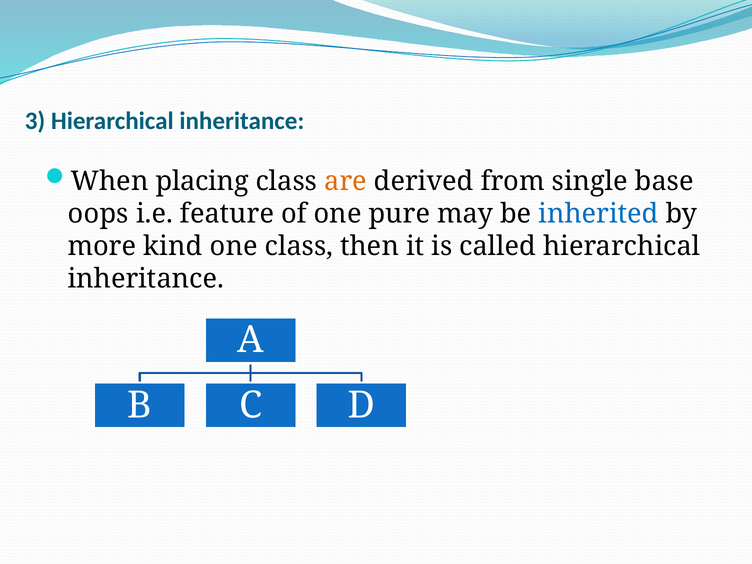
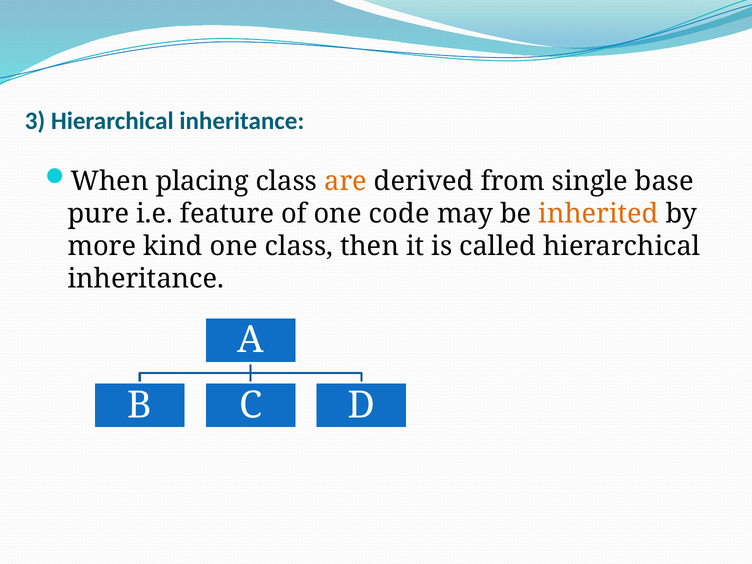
oops: oops -> pure
pure: pure -> code
inherited colour: blue -> orange
